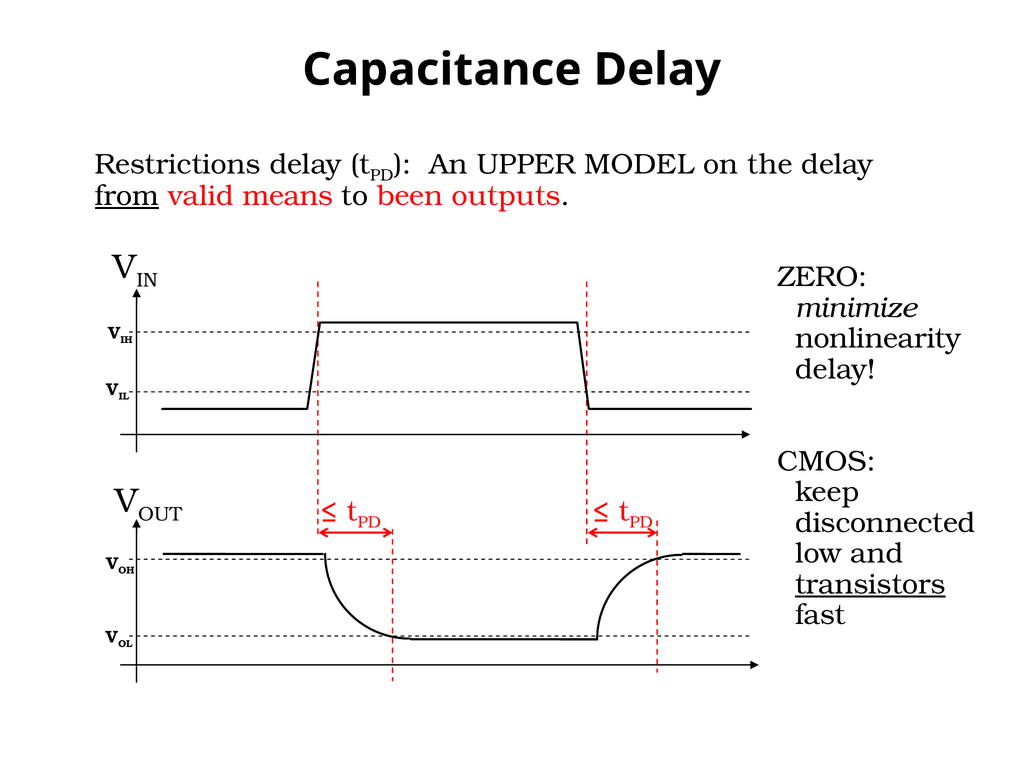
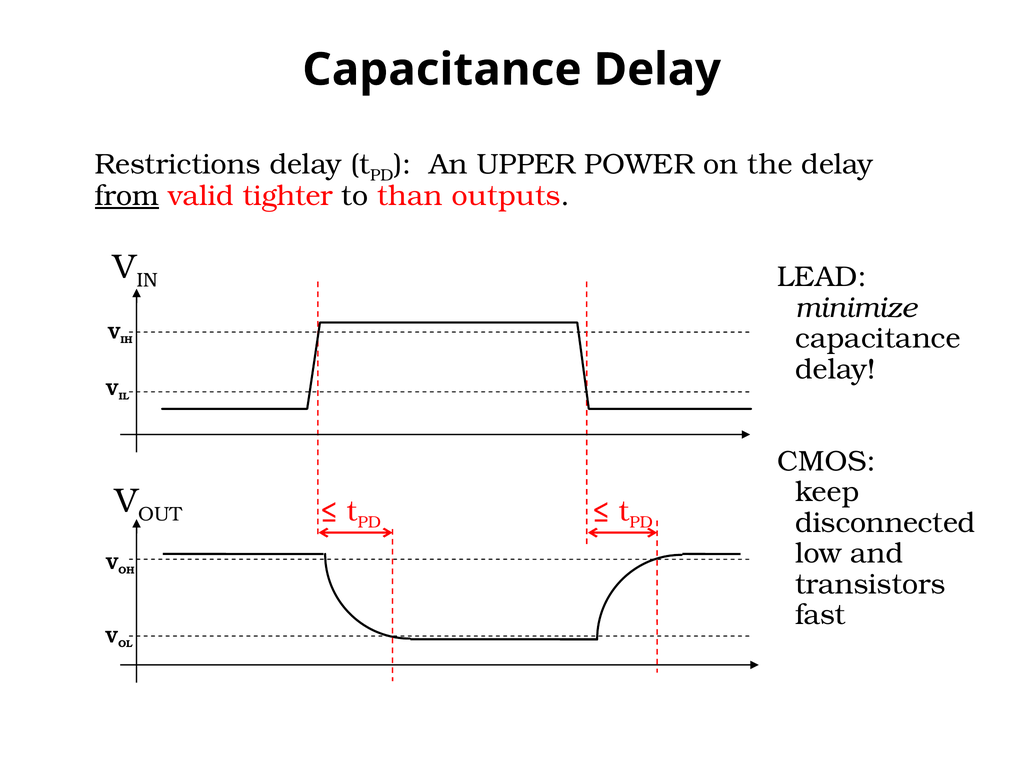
MODEL: MODEL -> POWER
means: means -> tighter
been: been -> than
ZERO: ZERO -> LEAD
nonlinearity at (878, 338): nonlinearity -> capacitance
transistors underline: present -> none
